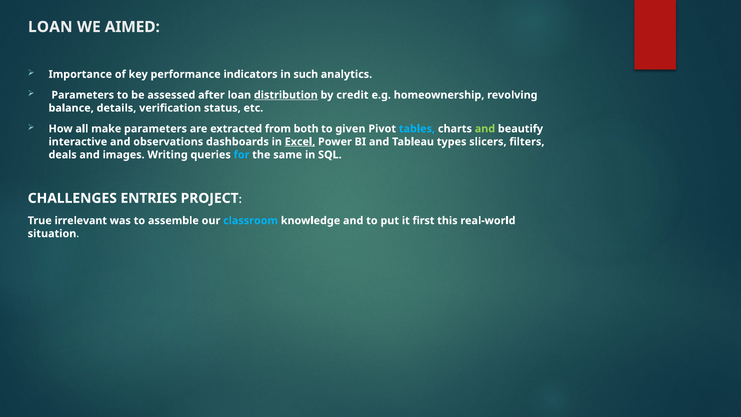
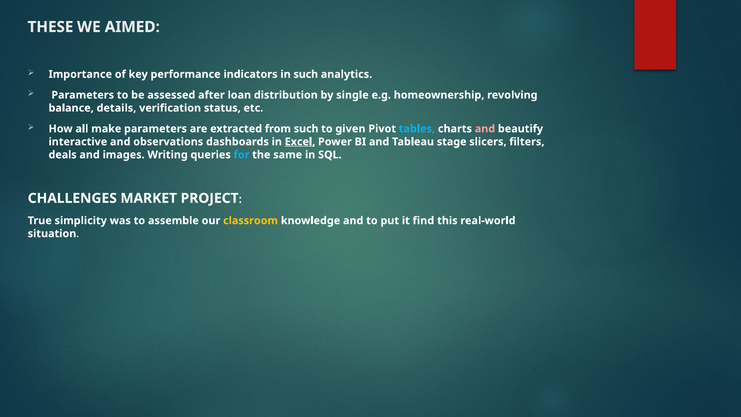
LOAN at (50, 27): LOAN -> THESE
distribution underline: present -> none
credit: credit -> single
from both: both -> such
and at (485, 129) colour: light green -> pink
types: types -> stage
ENTRIES: ENTRIES -> MARKET
irrelevant: irrelevant -> simplicity
classroom colour: light blue -> yellow
first: first -> find
